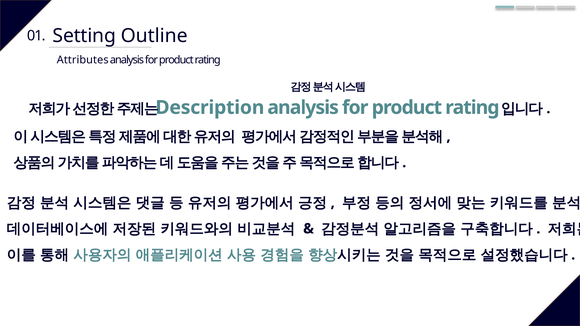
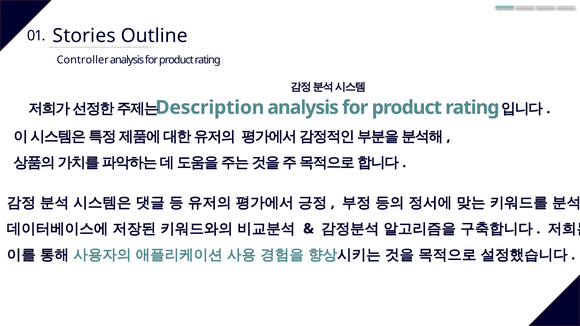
Setting: Setting -> Stories
Attributes: Attributes -> Controller
